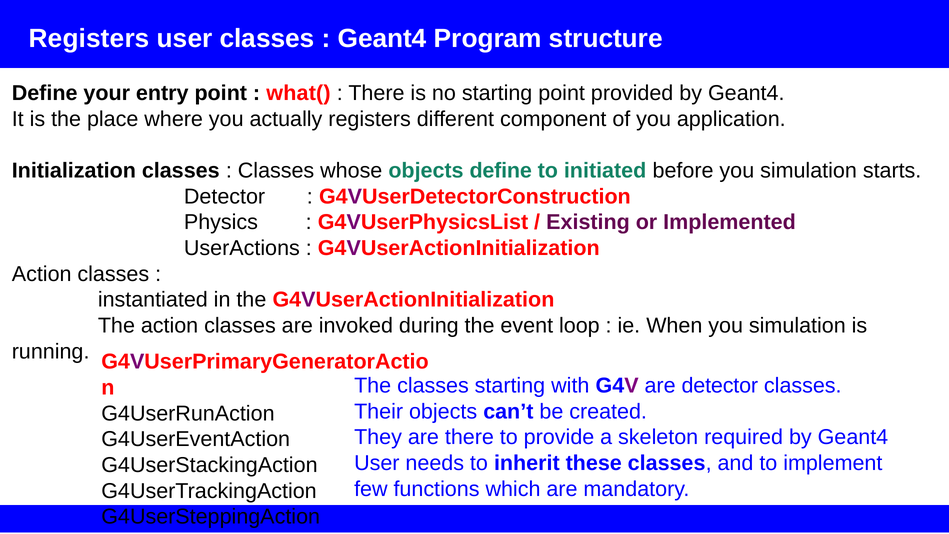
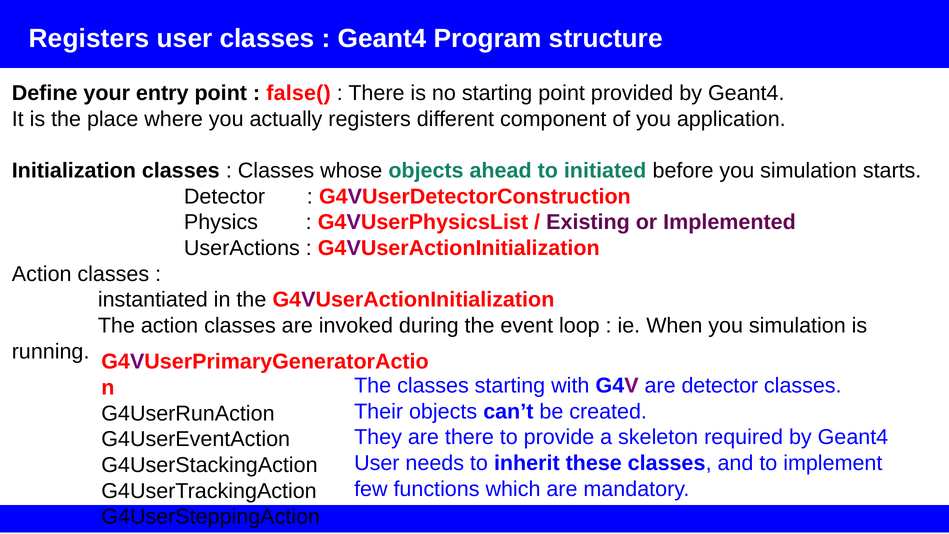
what(: what( -> false(
objects define: define -> ahead
